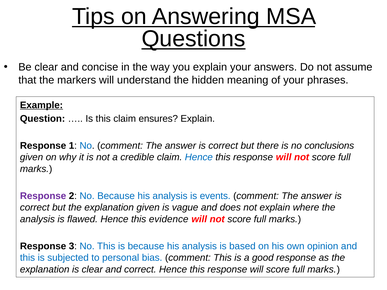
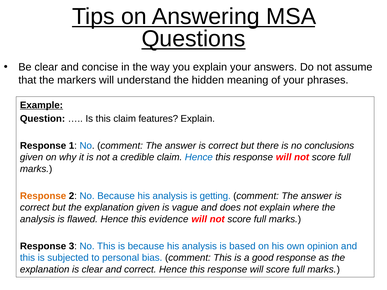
ensures: ensures -> features
Response at (43, 196) colour: purple -> orange
events: events -> getting
